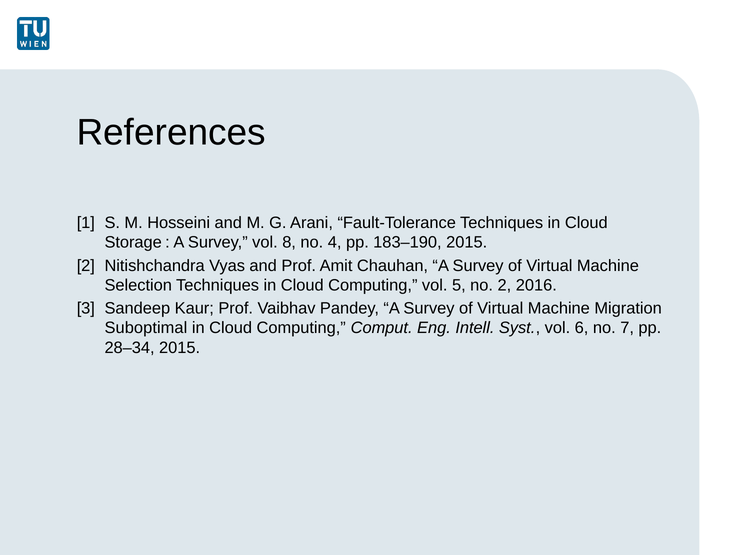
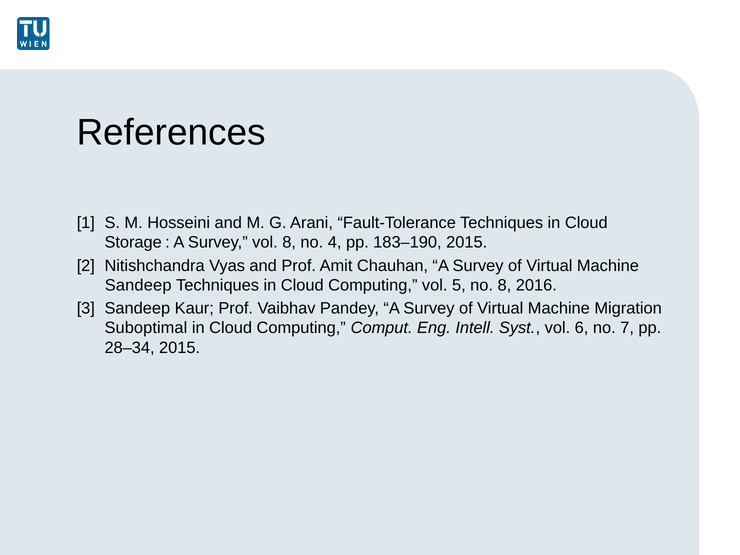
Selection at (138, 285): Selection -> Sandeep
no 2: 2 -> 8
